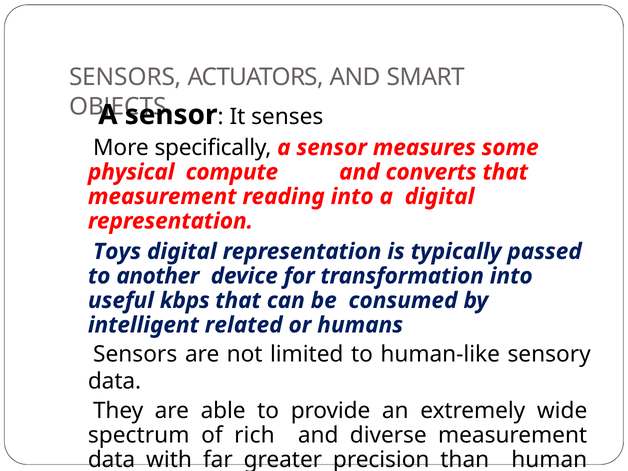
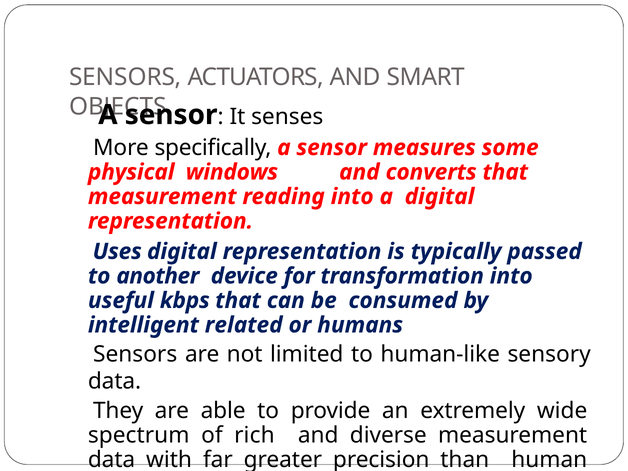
compute: compute -> windows
Toys: Toys -> Uses
